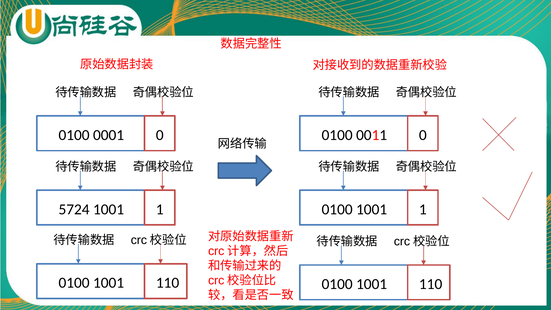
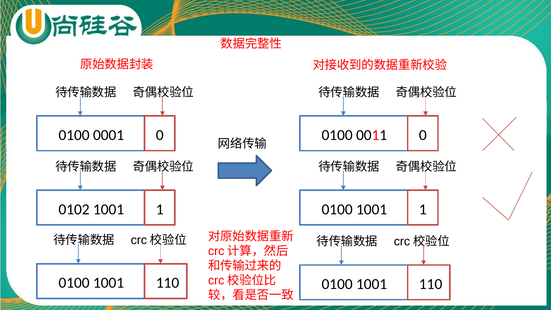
5724: 5724 -> 0102
